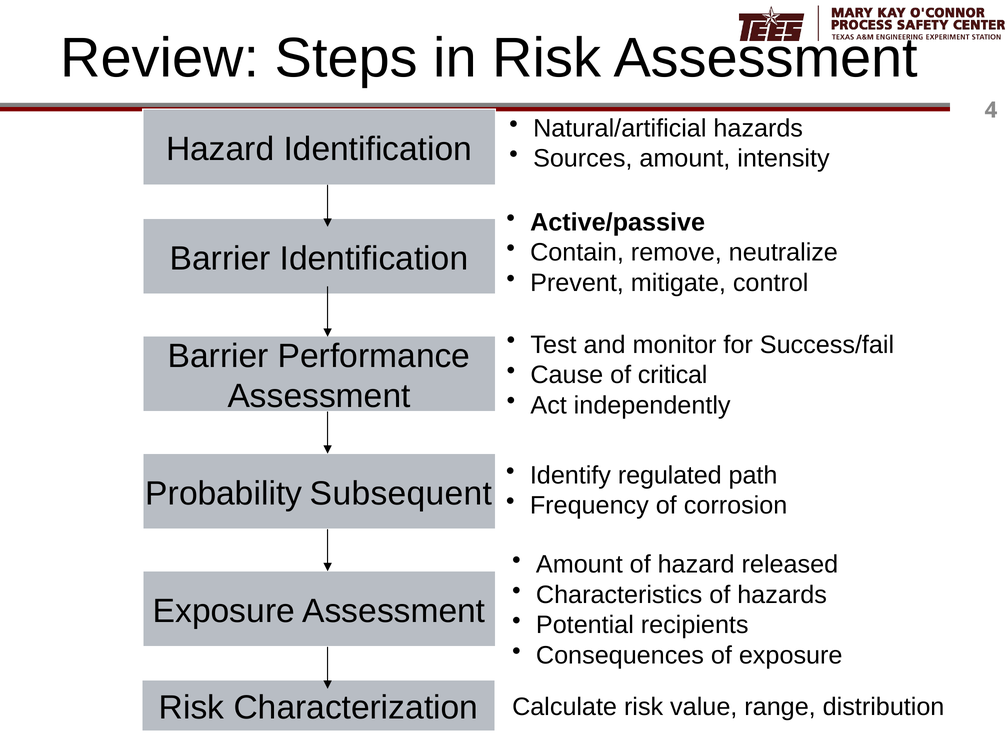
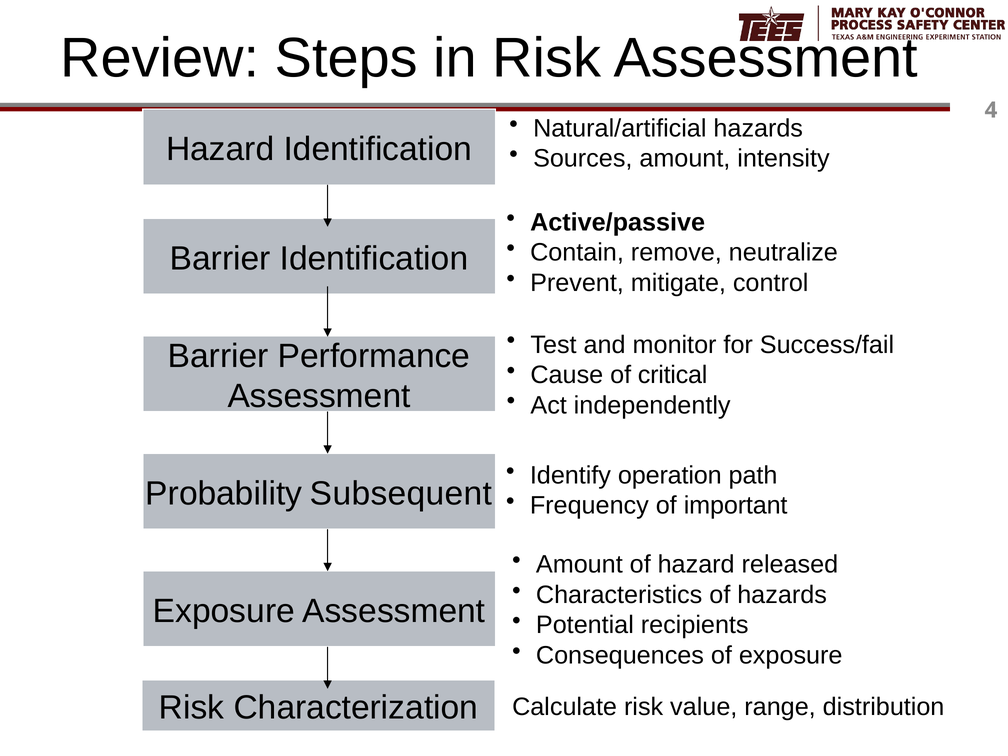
regulated: regulated -> operation
corrosion: corrosion -> important
